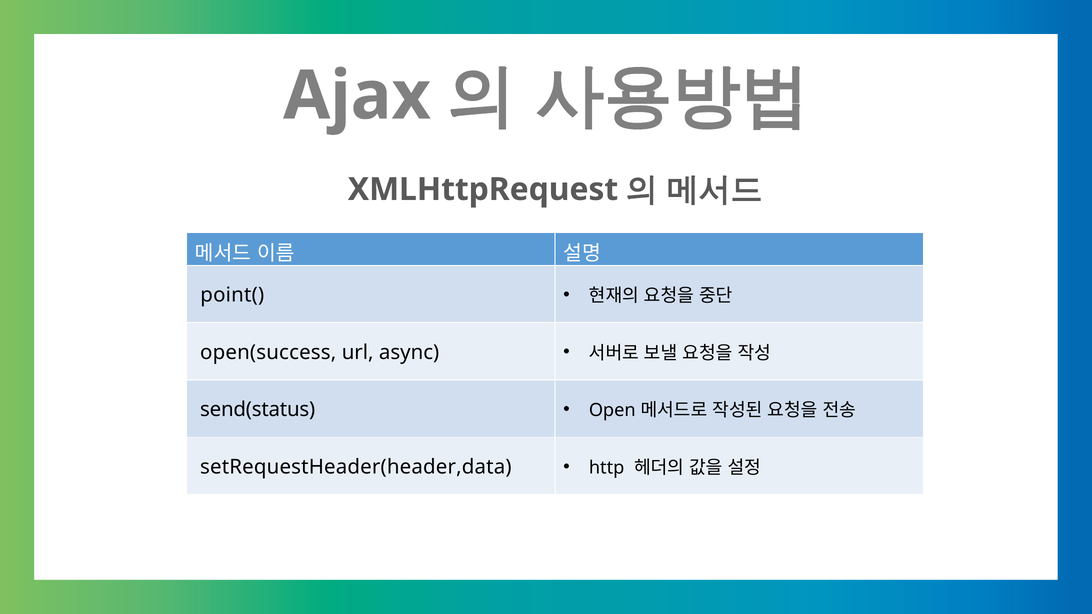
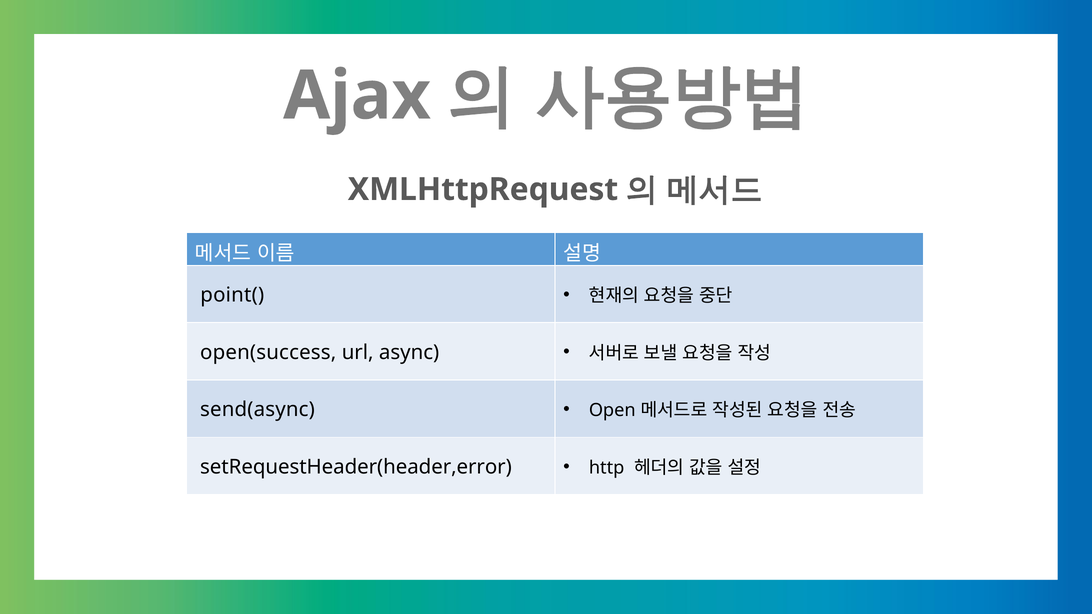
send(status: send(status -> send(async
setRequestHeader(header,data: setRequestHeader(header,data -> setRequestHeader(header,error
